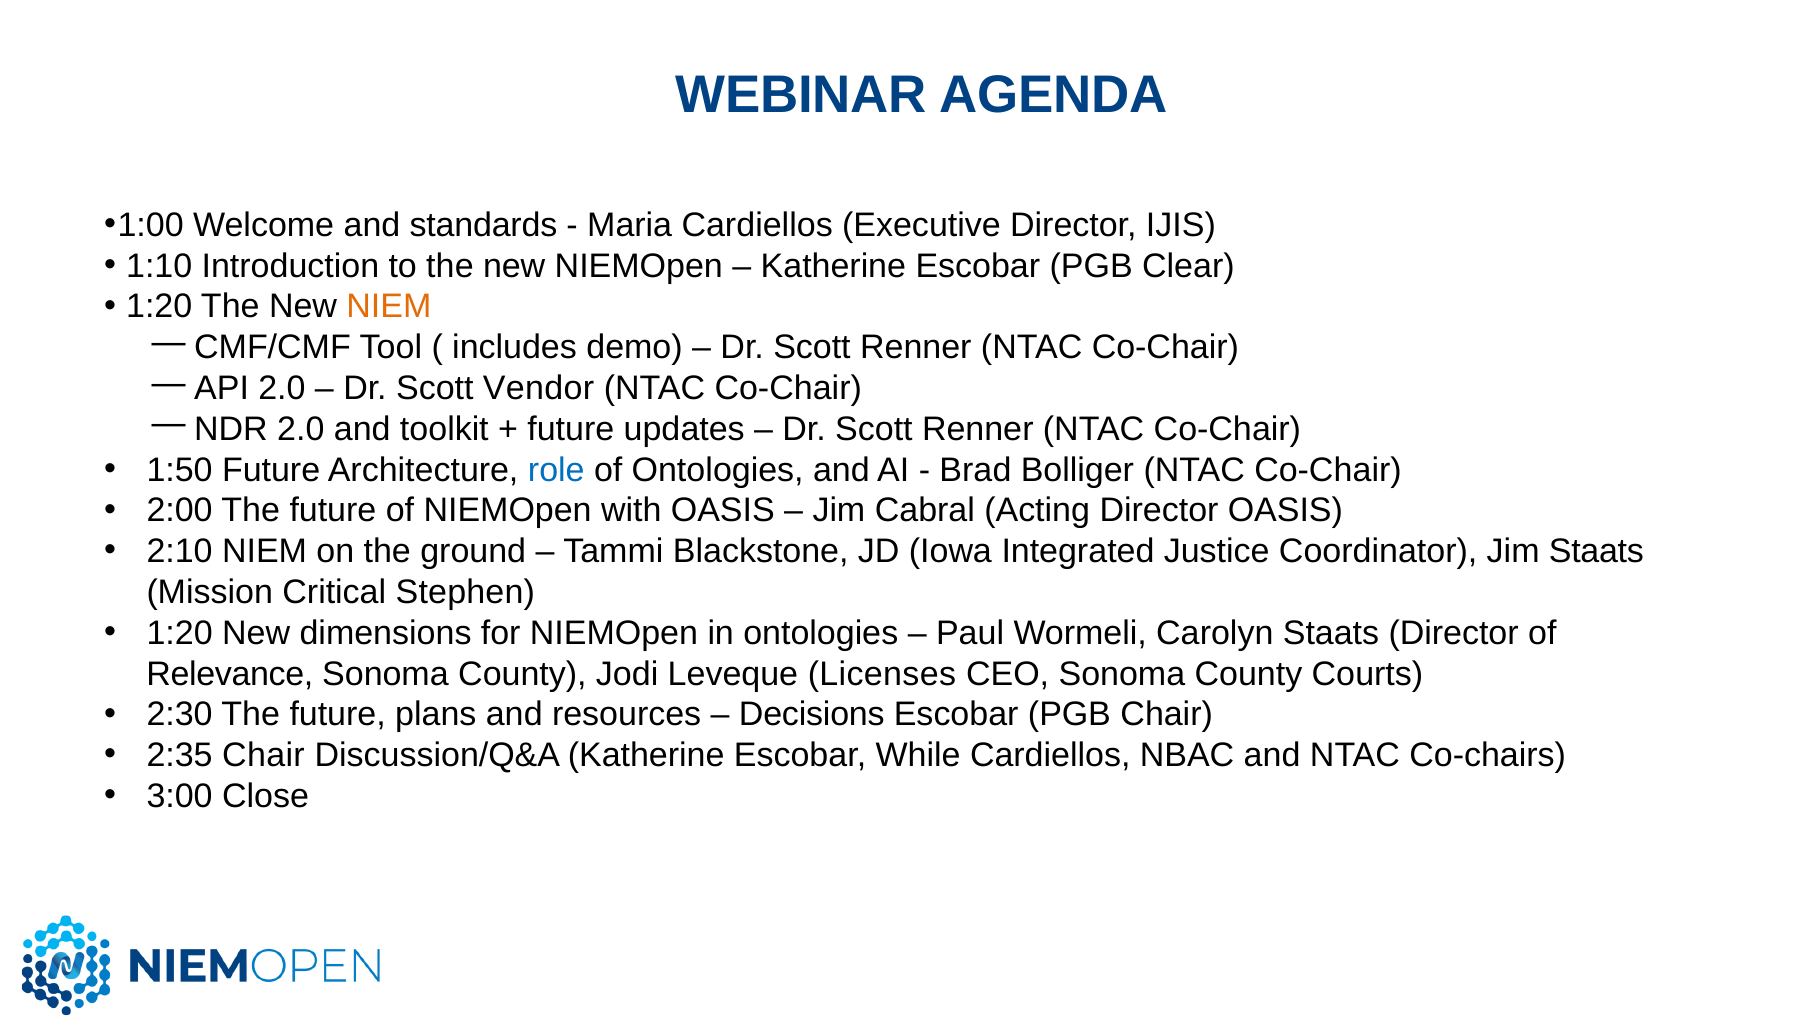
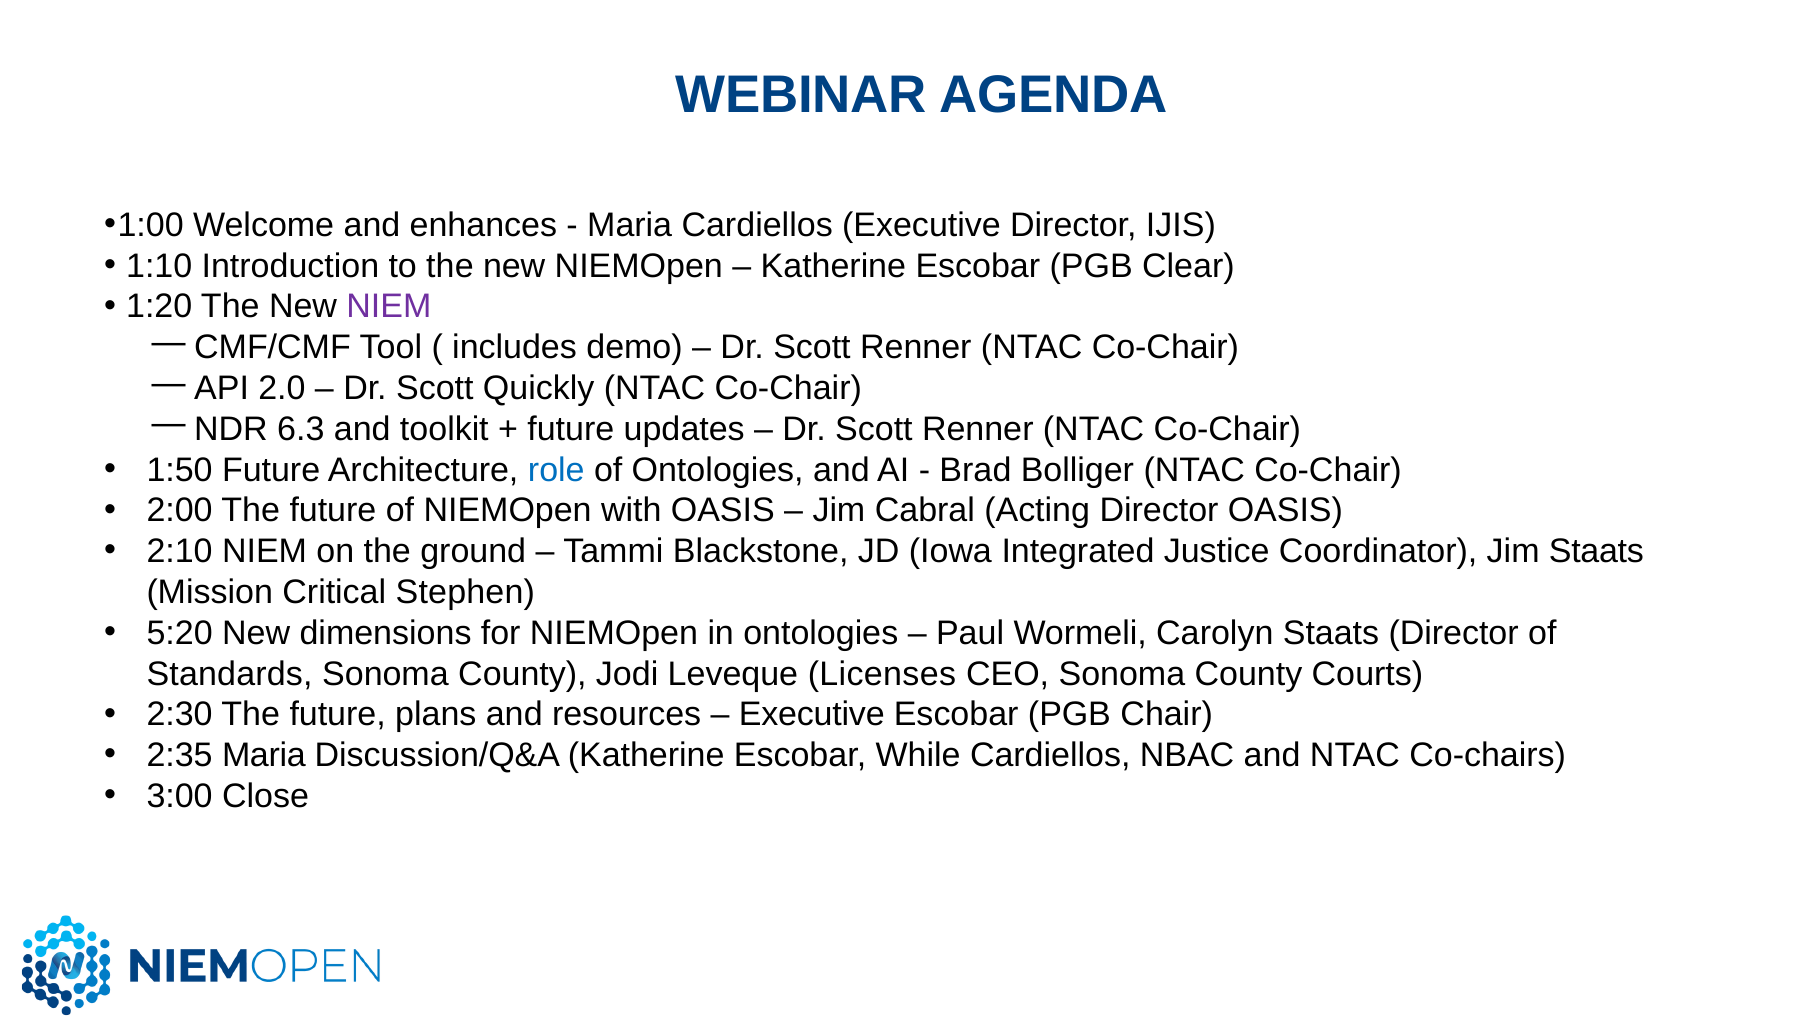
standards: standards -> enhances
NIEM at (389, 307) colour: orange -> purple
Vendor: Vendor -> Quickly
NDR 2.0: 2.0 -> 6.3
1:20 at (180, 633): 1:20 -> 5:20
Relevance: Relevance -> Standards
Decisions at (812, 715): Decisions -> Executive
2:35 Chair: Chair -> Maria
